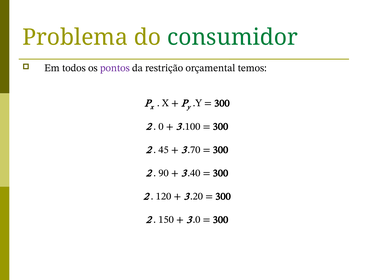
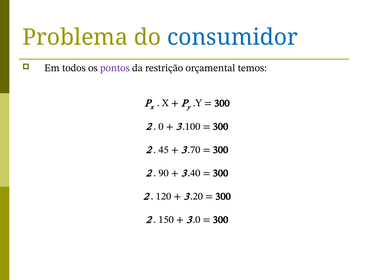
consumidor colour: green -> blue
